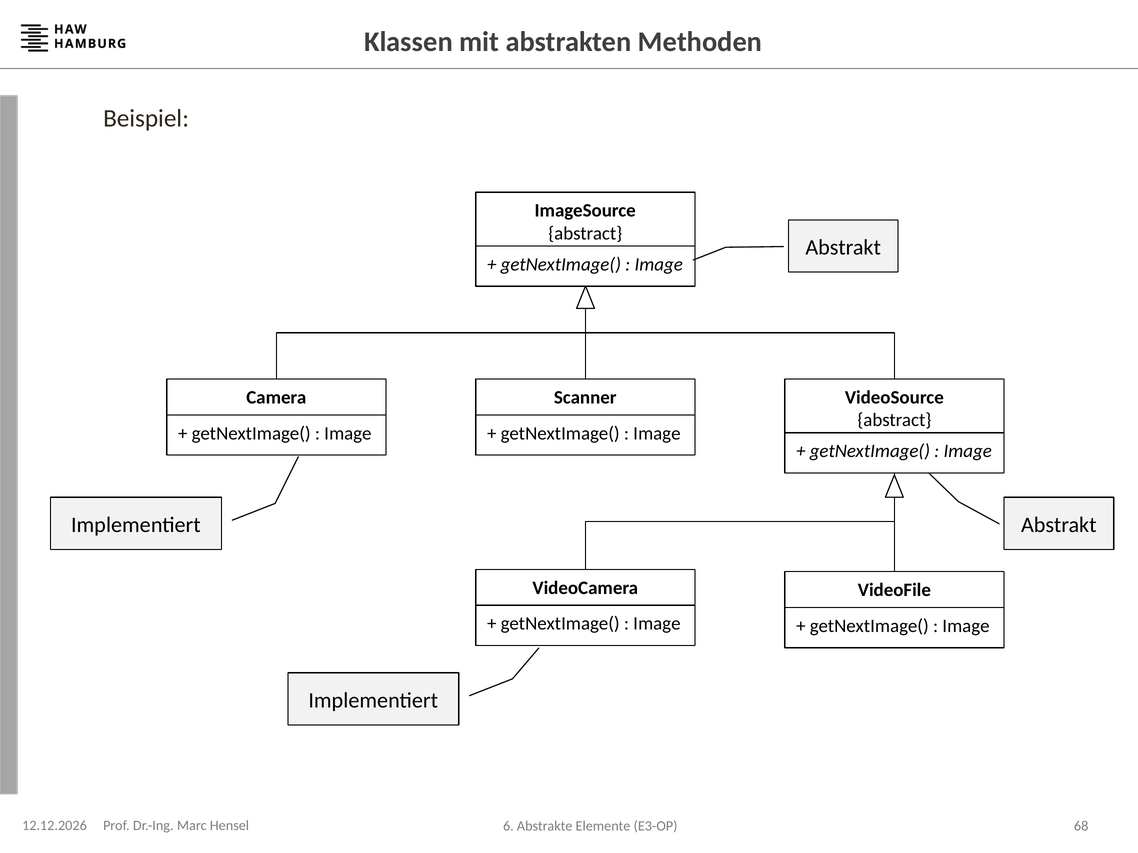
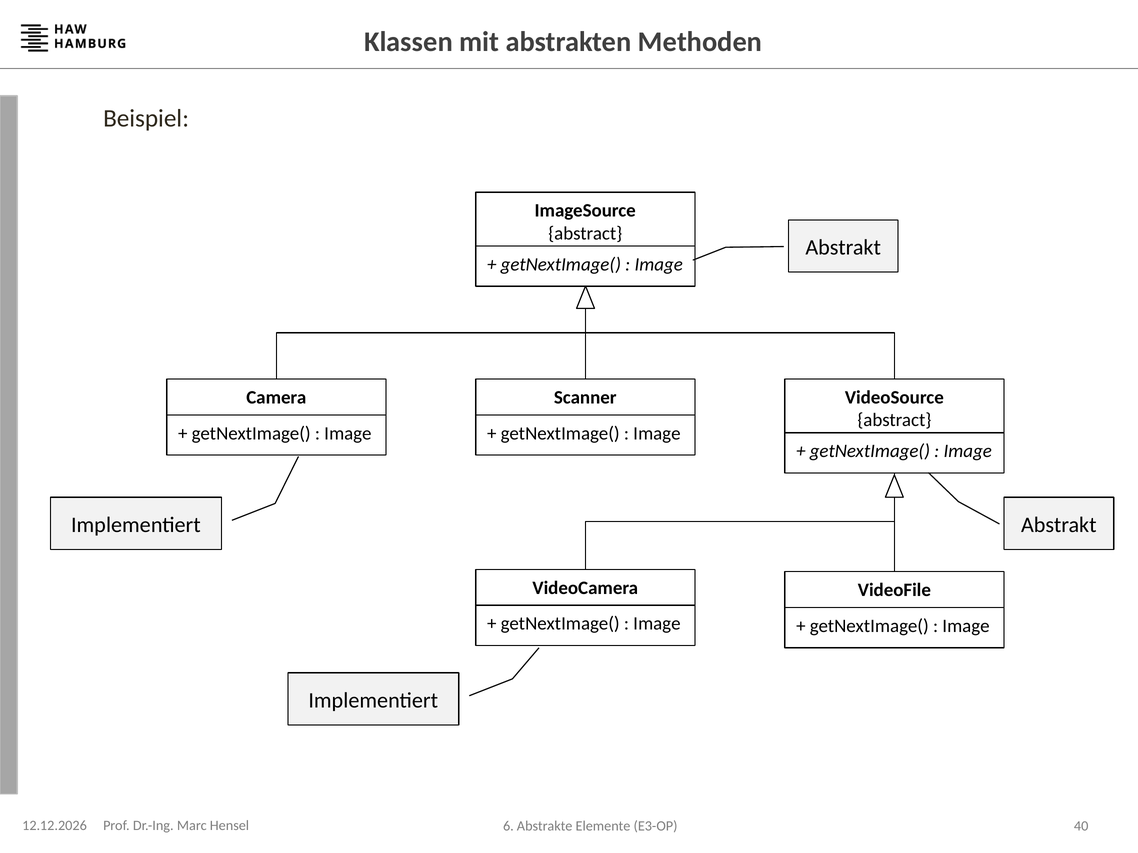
68: 68 -> 40
